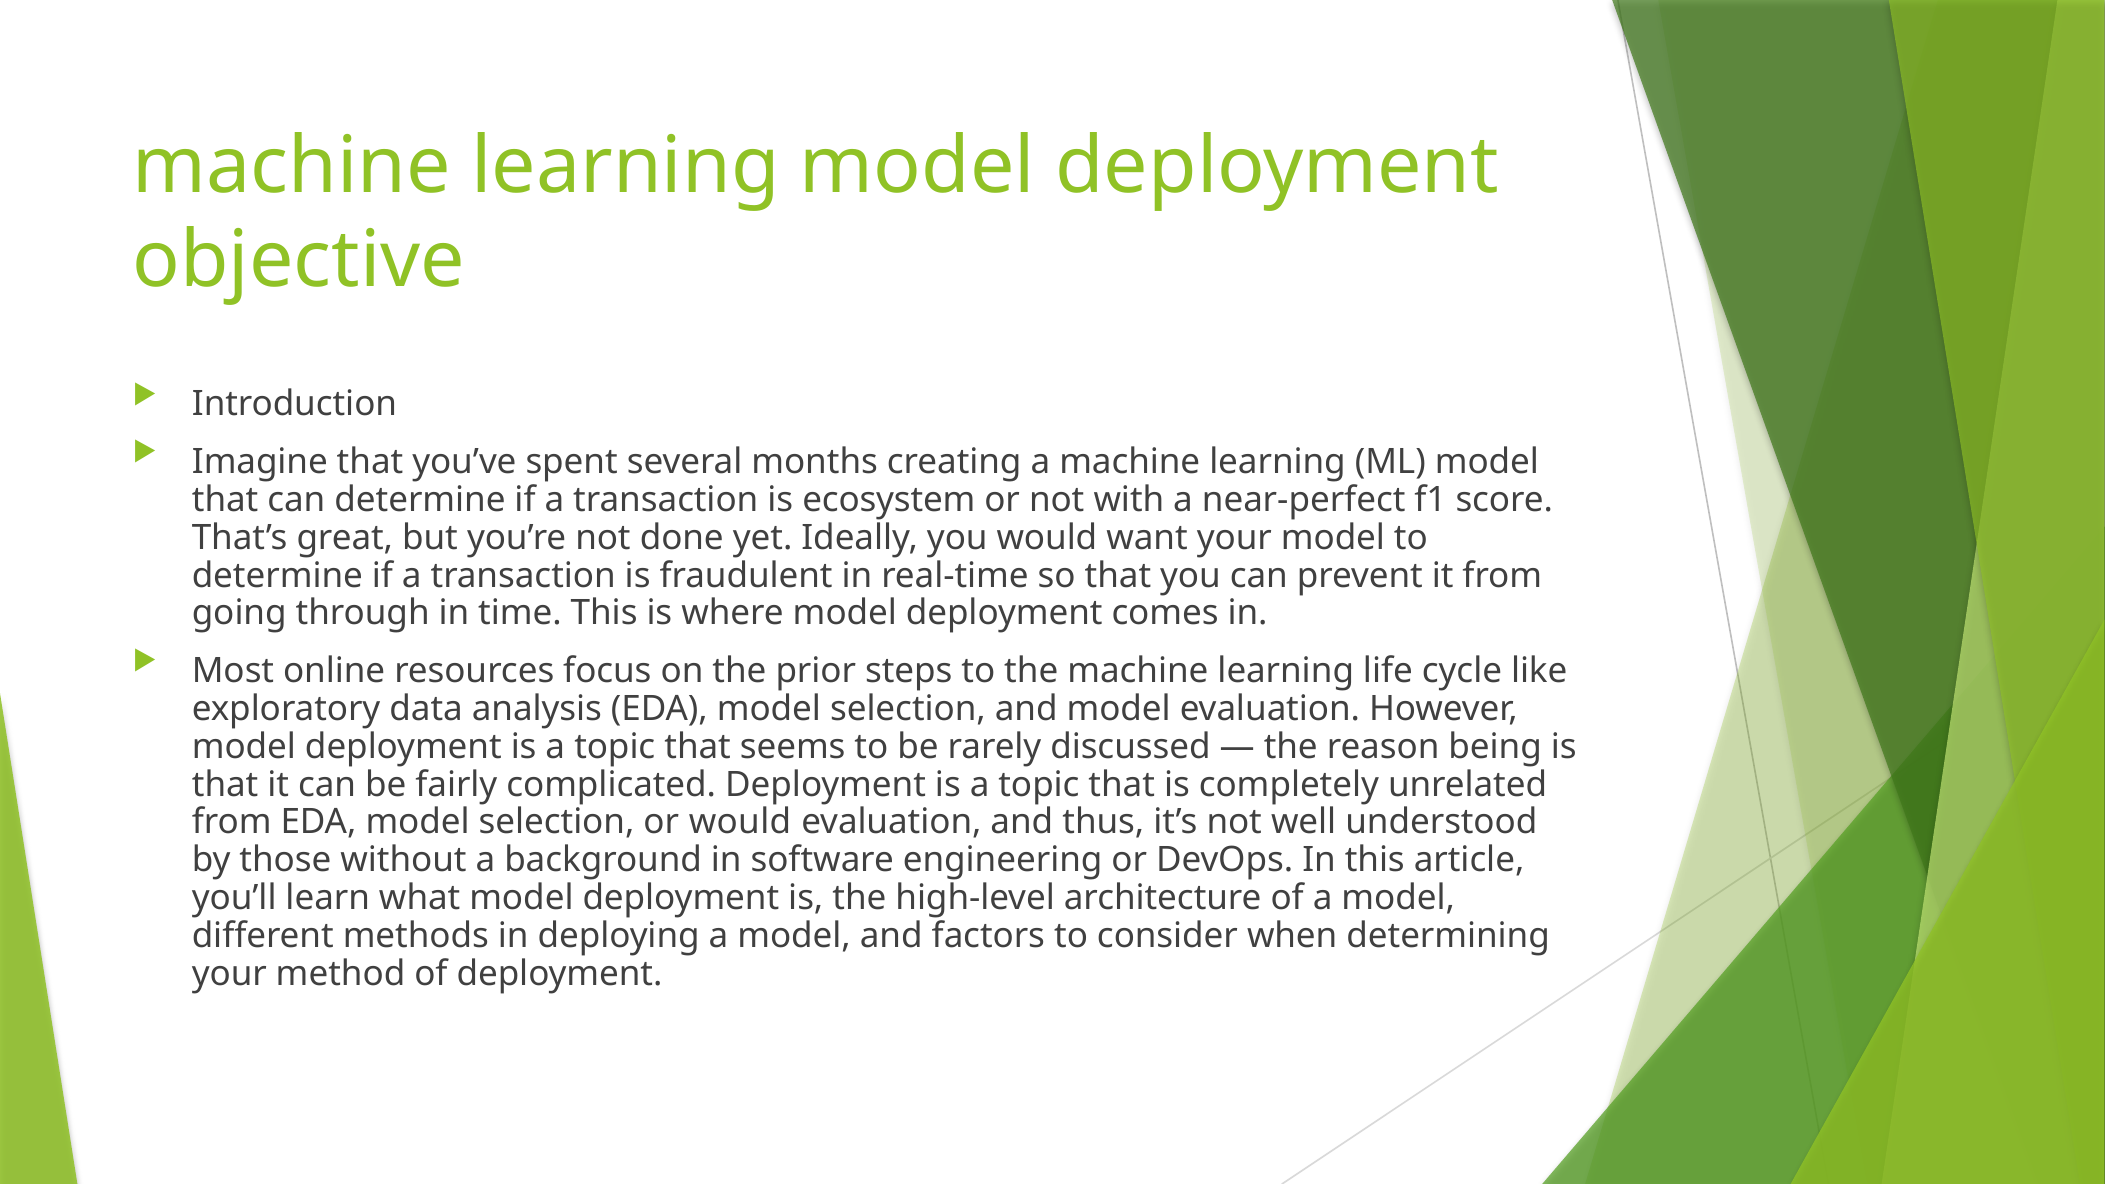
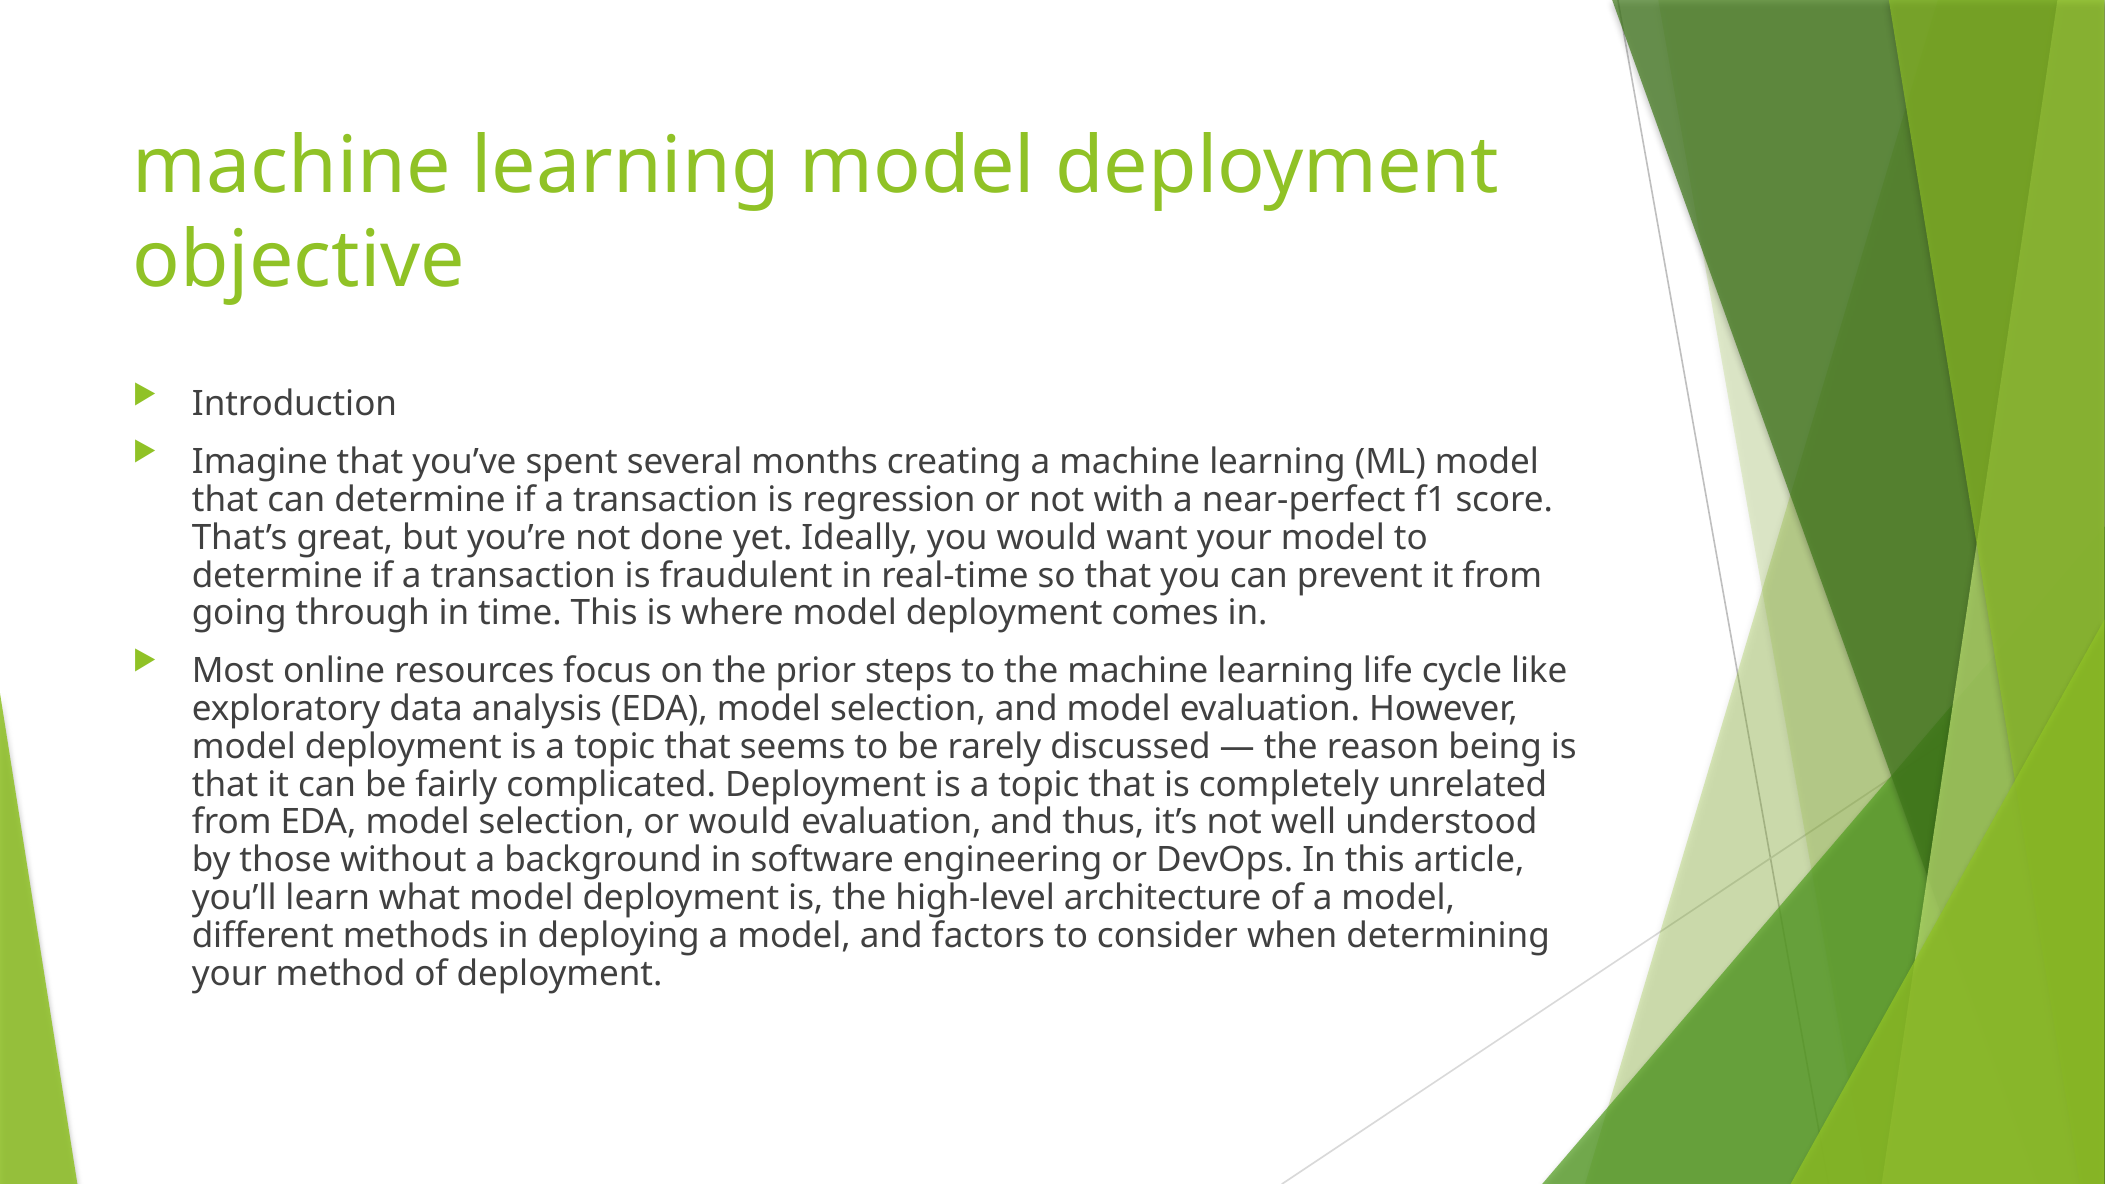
ecosystem: ecosystem -> regression
